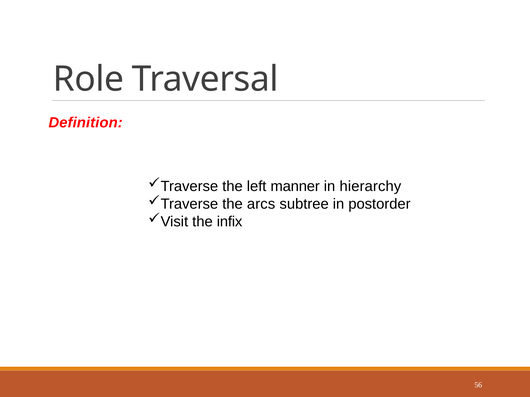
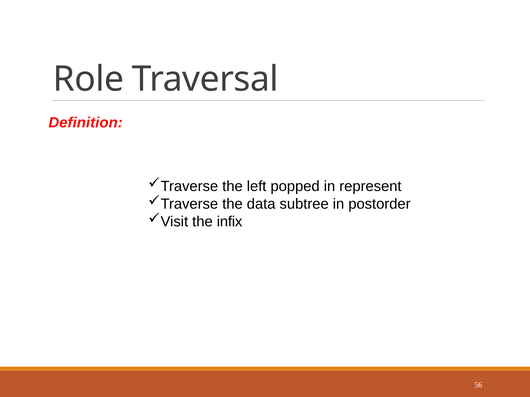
manner: manner -> popped
hierarchy: hierarchy -> represent
arcs: arcs -> data
